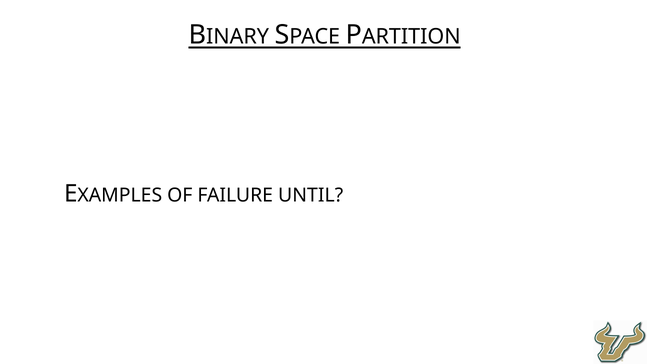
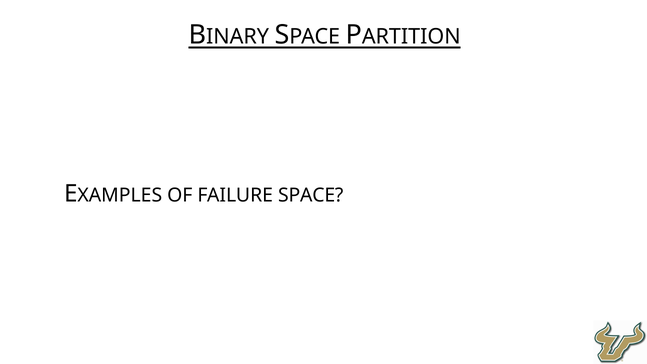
UNTIL: UNTIL -> SPACE
